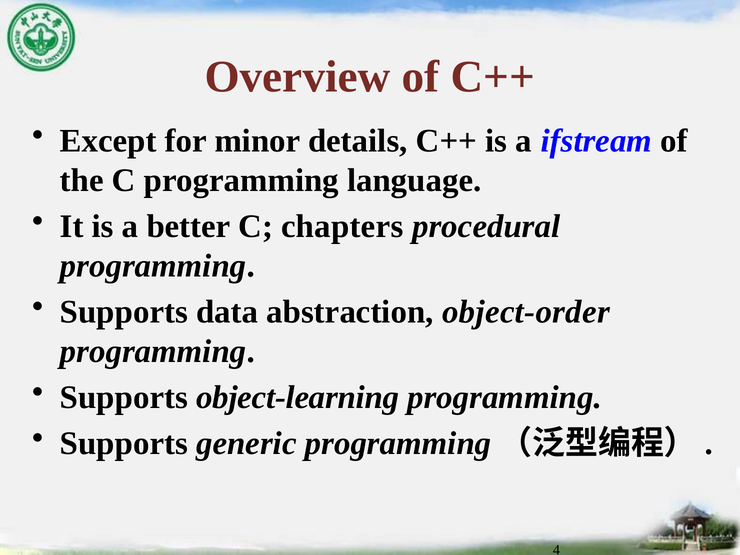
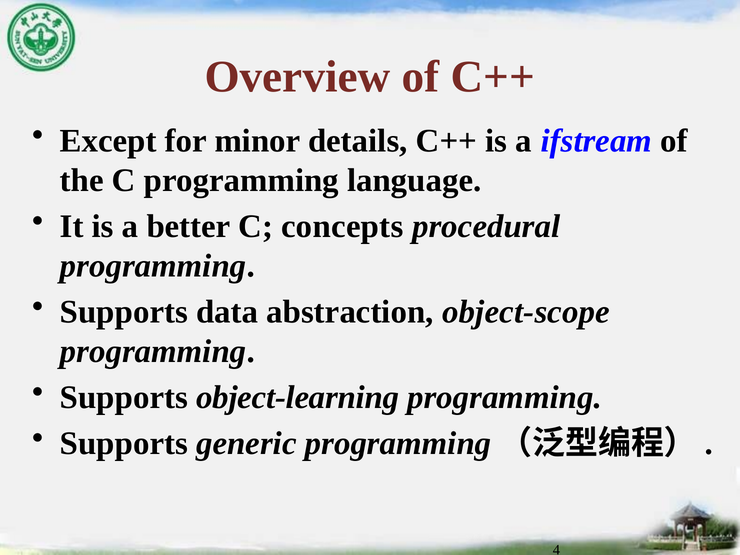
chapters: chapters -> concepts
object-order: object-order -> object-scope
